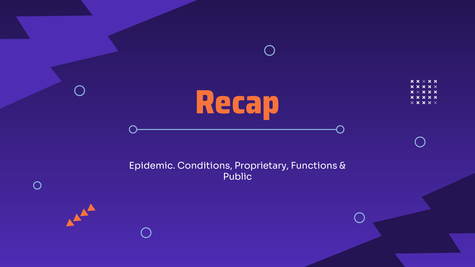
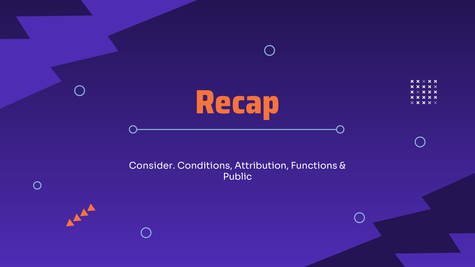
Epidemic: Epidemic -> Consider
Proprietary: Proprietary -> Attribution
